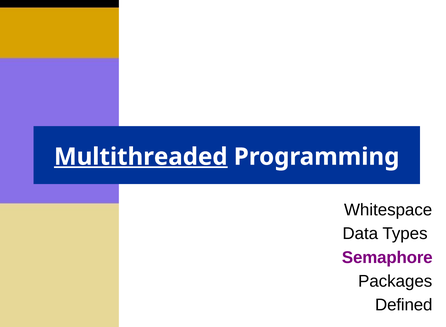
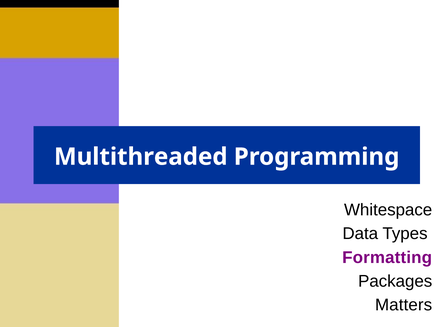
Multithreaded underline: present -> none
Semaphore: Semaphore -> Formatting
Defined: Defined -> Matters
